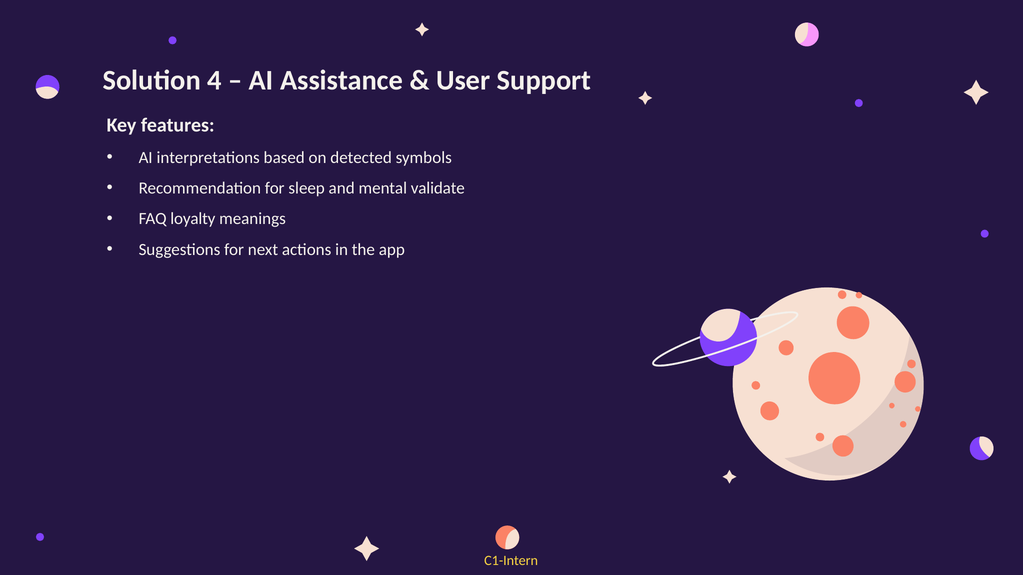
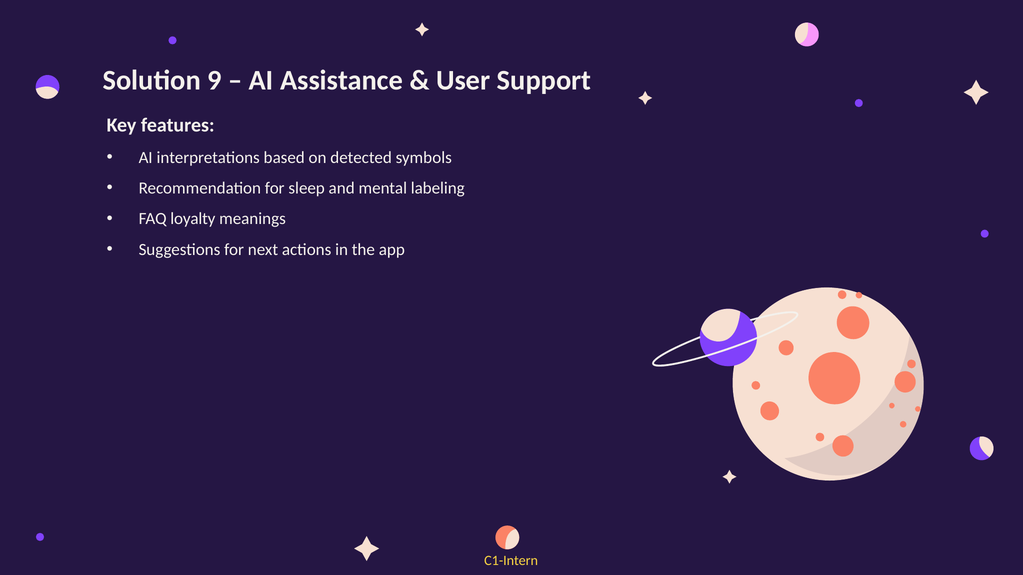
4: 4 -> 9
validate: validate -> labeling
